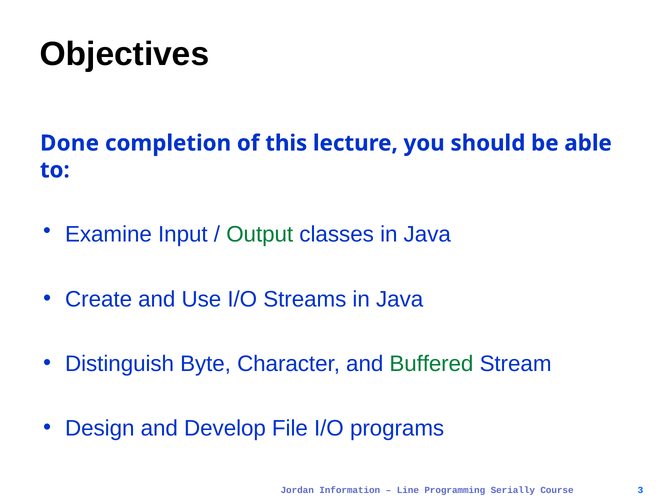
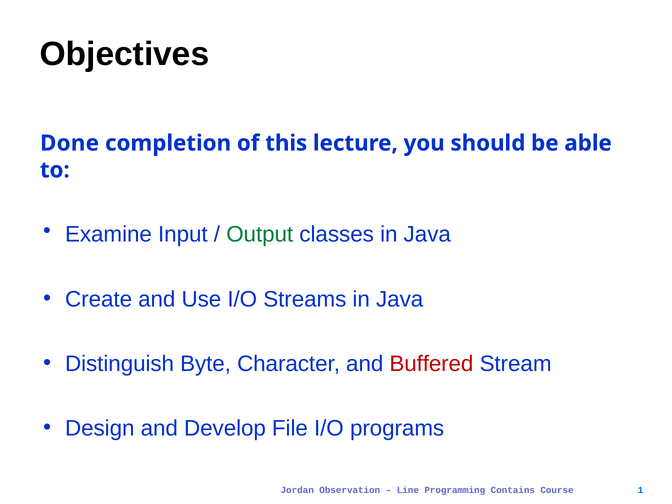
Buffered colour: green -> red
Information: Information -> Observation
Serially: Serially -> Contains
3: 3 -> 1
